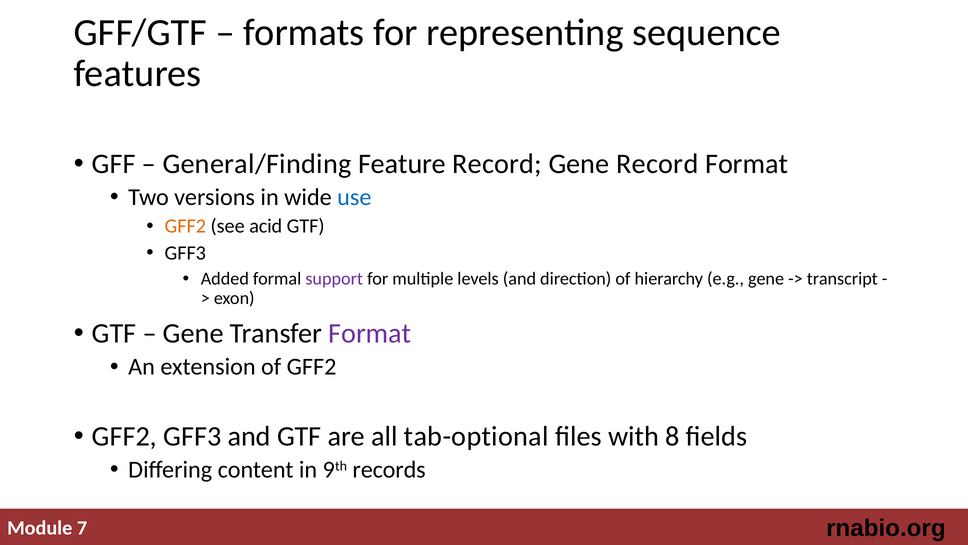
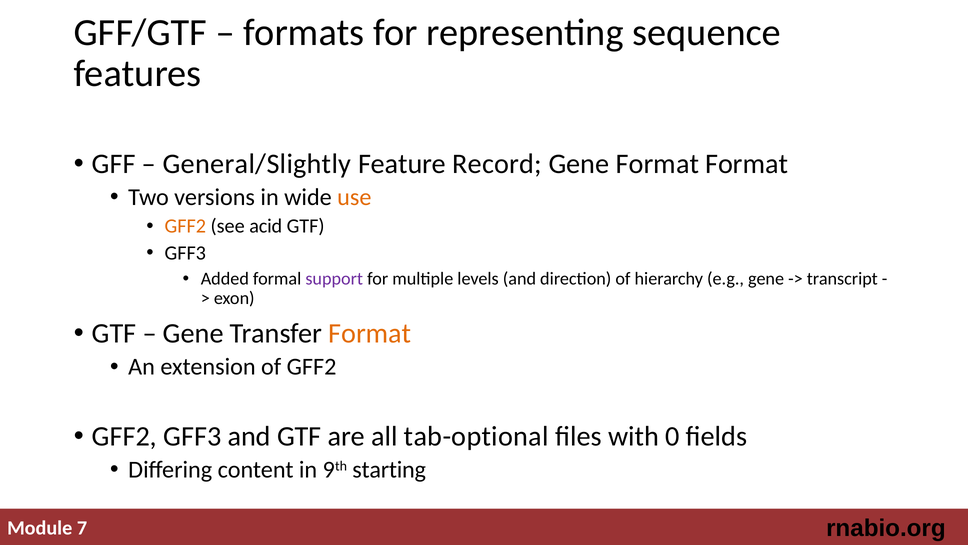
General/Finding: General/Finding -> General/Slightly
Gene Record: Record -> Format
use colour: blue -> orange
Format at (370, 333) colour: purple -> orange
8: 8 -> 0
records: records -> starting
